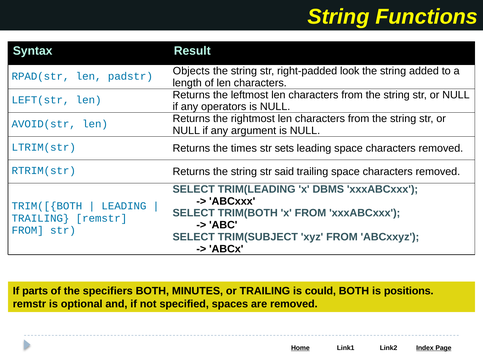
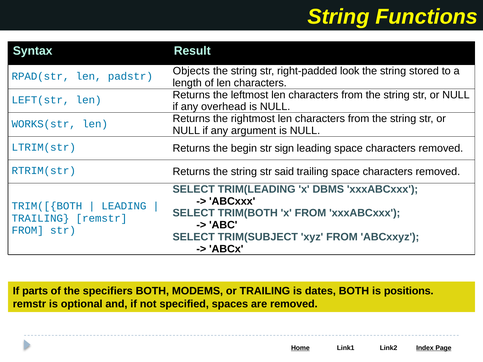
added: added -> stored
operators: operators -> overhead
AVOID(str: AVOID(str -> WORKS(str
times: times -> begin
sets: sets -> sign
MINUTES: MINUTES -> MODEMS
could: could -> dates
